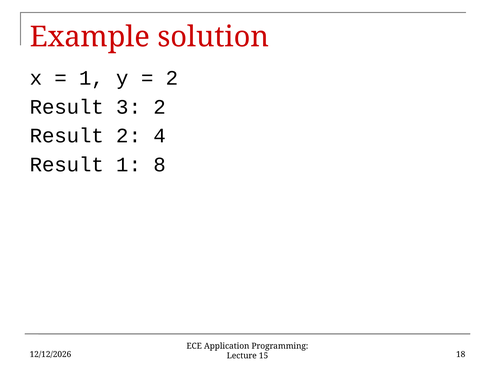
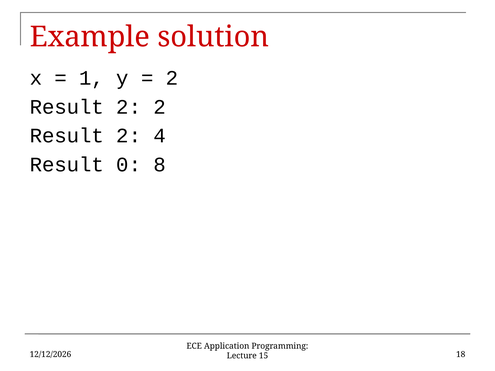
3 at (129, 107): 3 -> 2
Result 1: 1 -> 0
